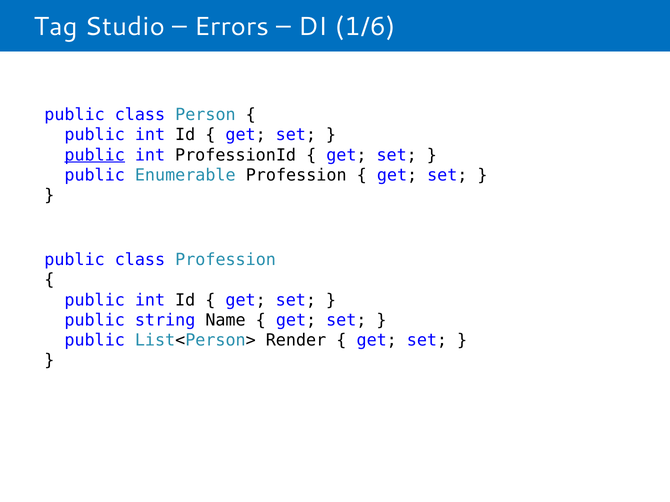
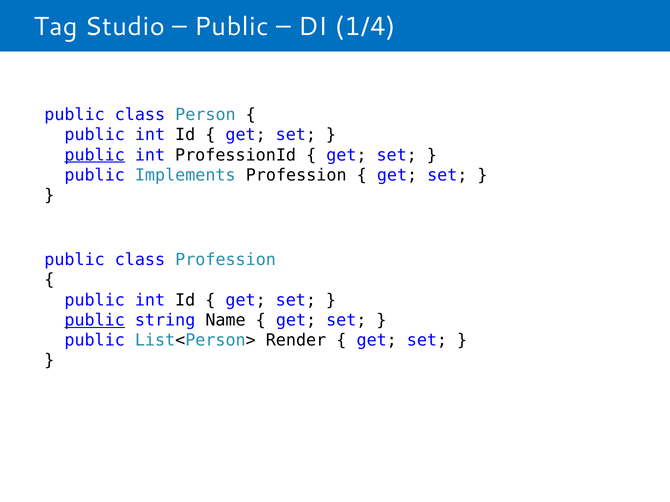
Errors at (232, 26): Errors -> Public
1/6: 1/6 -> 1/4
Enumerable: Enumerable -> Implements
public at (95, 320) underline: none -> present
